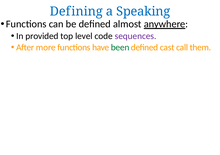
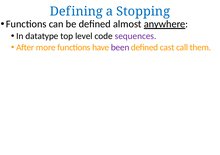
Speaking: Speaking -> Stopping
provided: provided -> datatype
been colour: green -> purple
